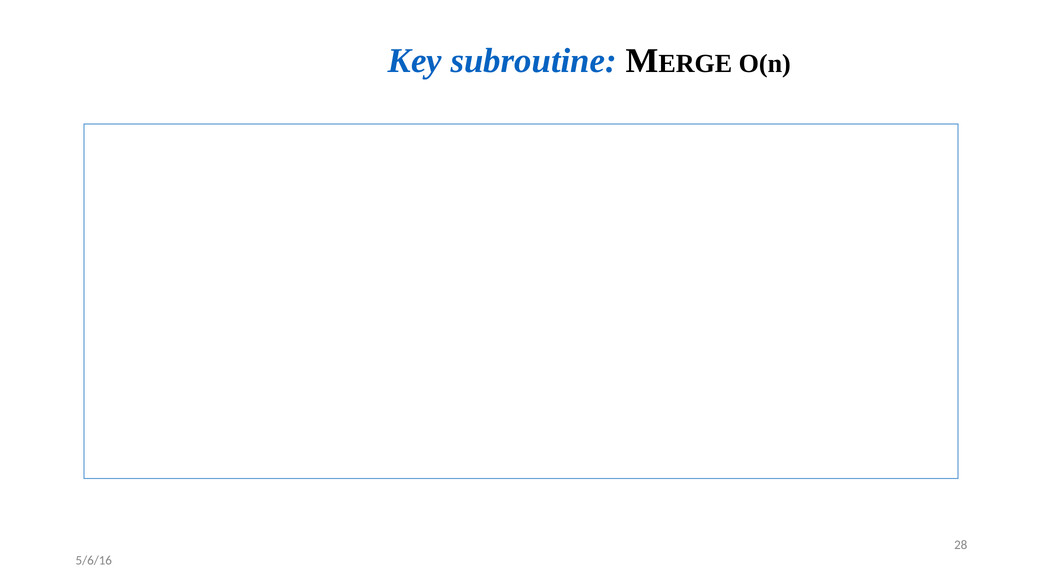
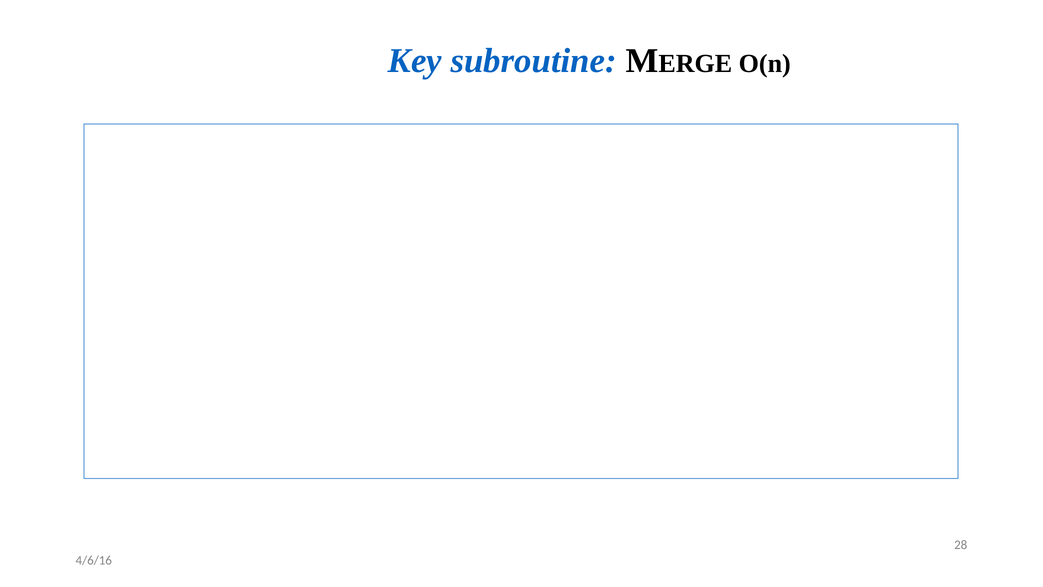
5/6/16: 5/6/16 -> 4/6/16
